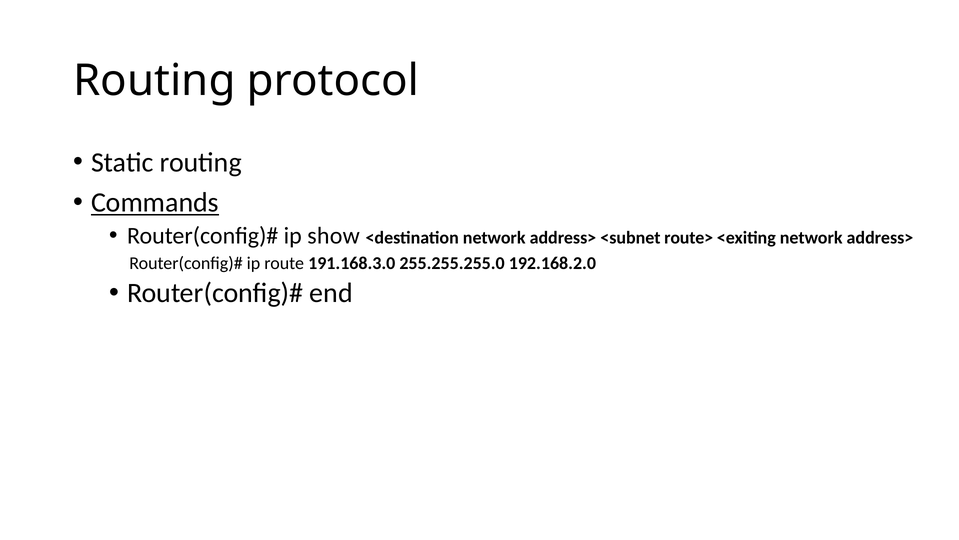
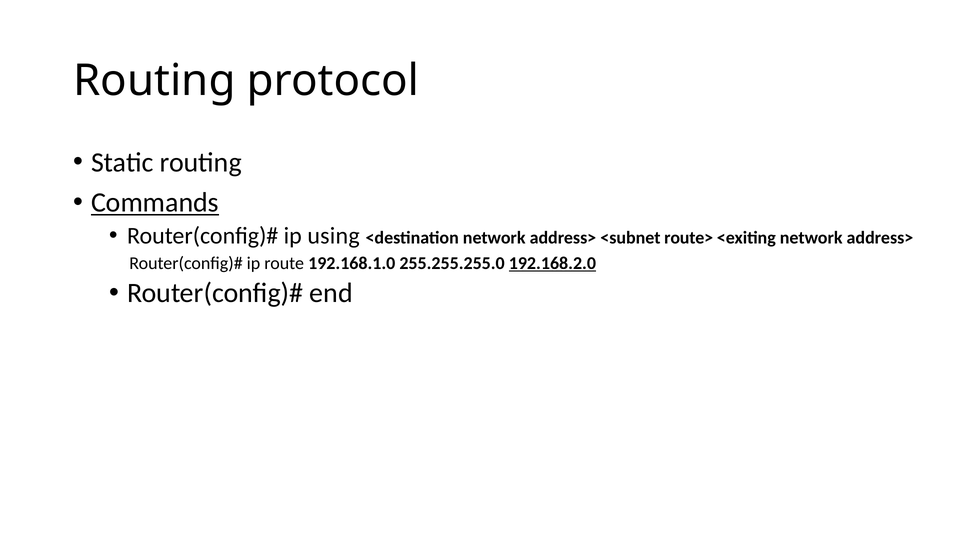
show: show -> using
191.168.3.0: 191.168.3.0 -> 192.168.1.0
192.168.2.0 underline: none -> present
